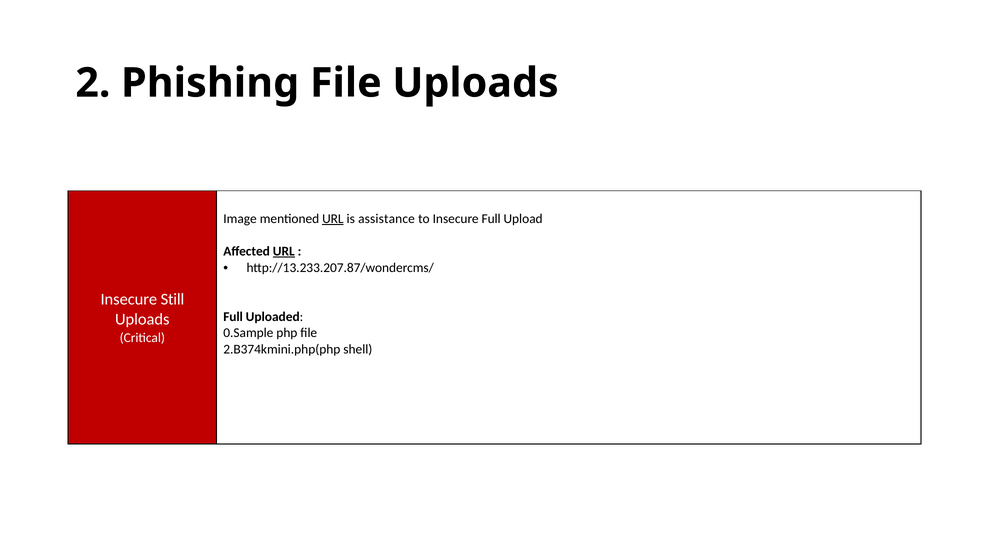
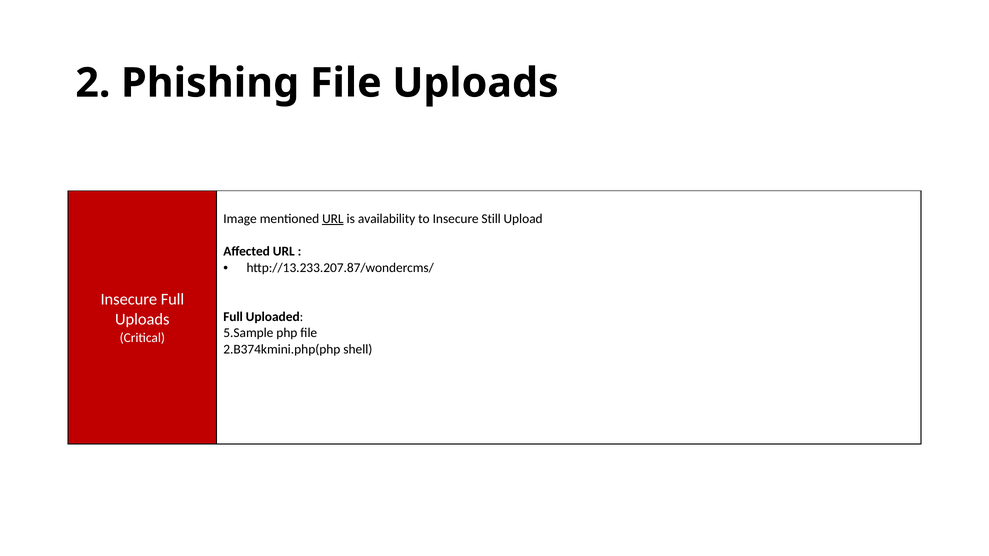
assistance: assistance -> availability
Insecure Full: Full -> Still
URL at (284, 251) underline: present -> none
Insecure Still: Still -> Full
0.Sample: 0.Sample -> 5.Sample
